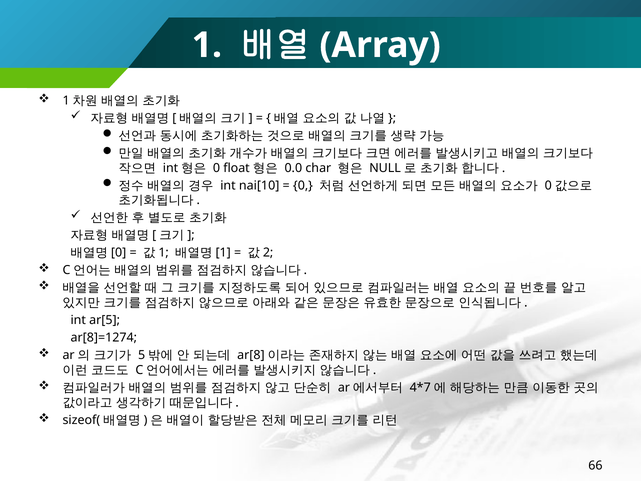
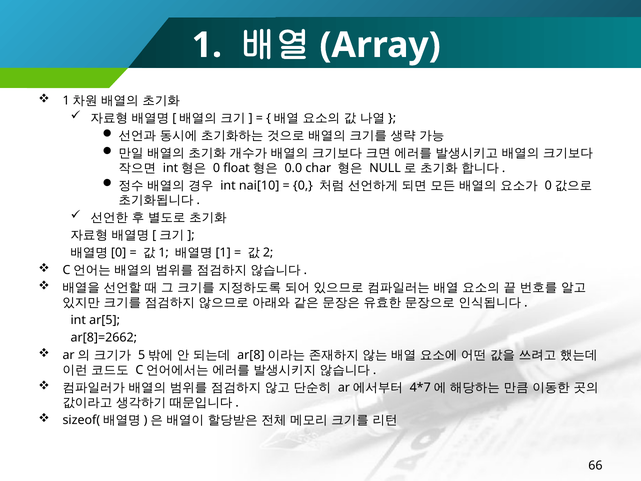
ar[8]=1274: ar[8]=1274 -> ar[8]=2662
